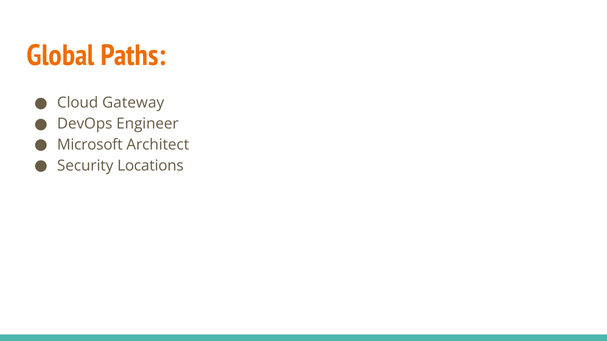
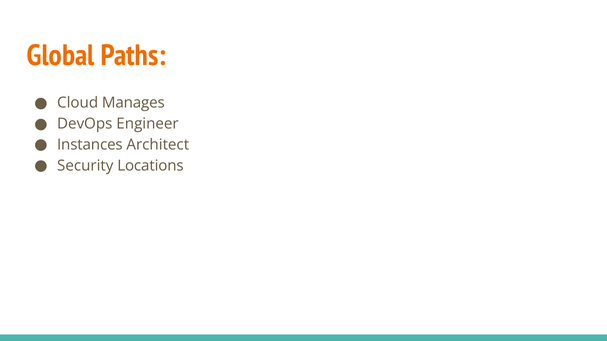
Gateway: Gateway -> Manages
Microsoft: Microsoft -> Instances
